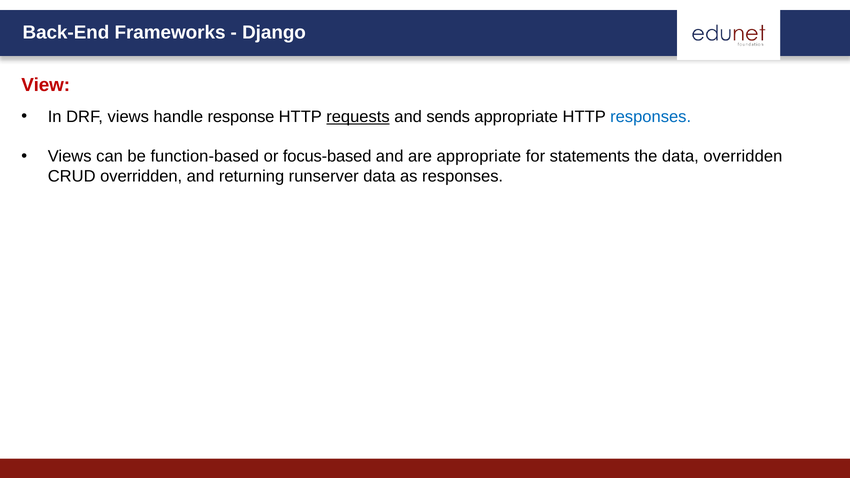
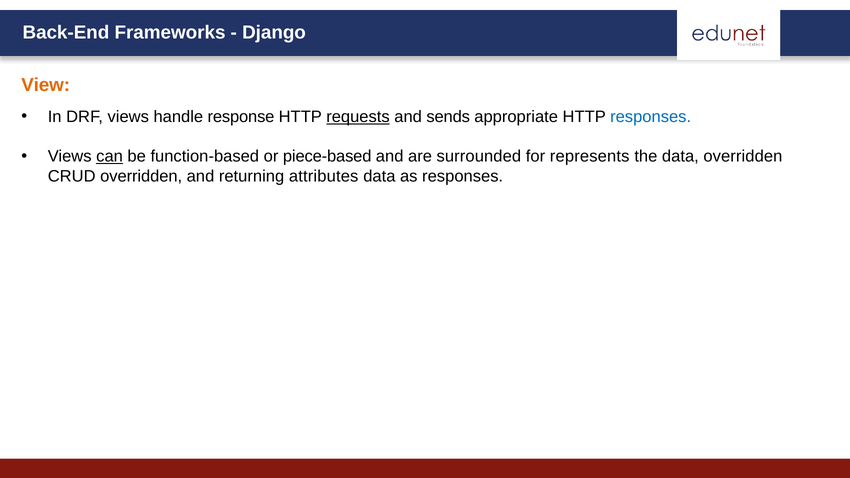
View colour: red -> orange
can underline: none -> present
focus-based: focus-based -> piece-based
are appropriate: appropriate -> surrounded
statements: statements -> represents
runserver: runserver -> attributes
